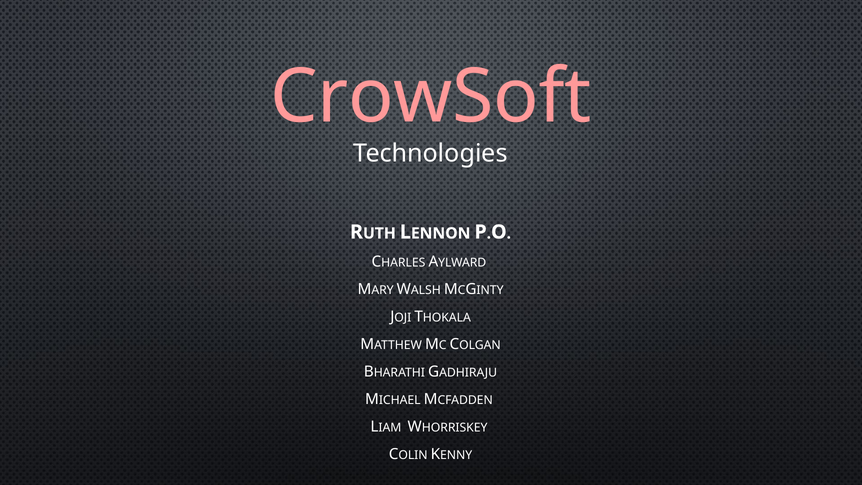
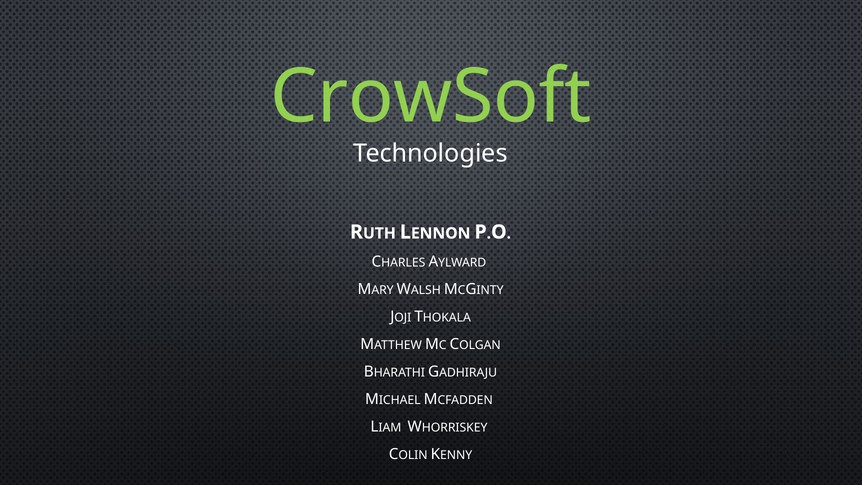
CrowSoft colour: pink -> light green
